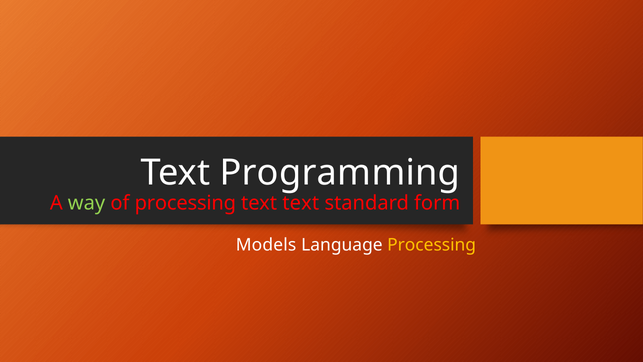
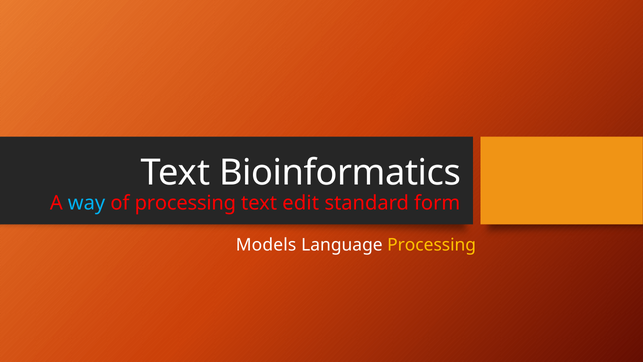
Programming: Programming -> Bioinformatics
way colour: light green -> light blue
text text: text -> edit
